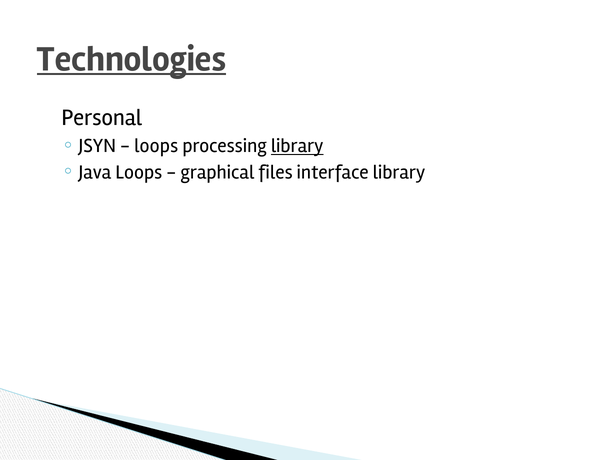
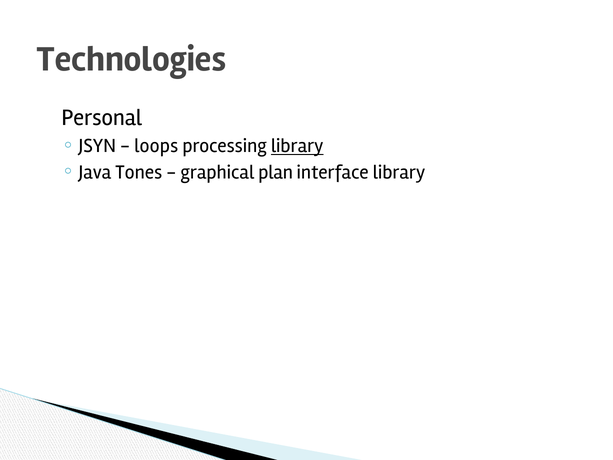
Technologies underline: present -> none
Loops at (139, 172): Loops -> Tones
files: files -> plan
